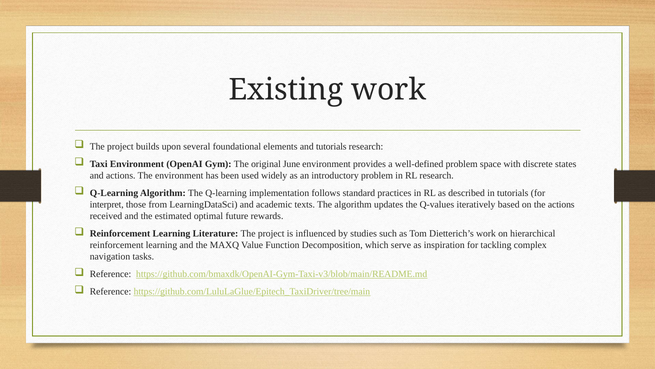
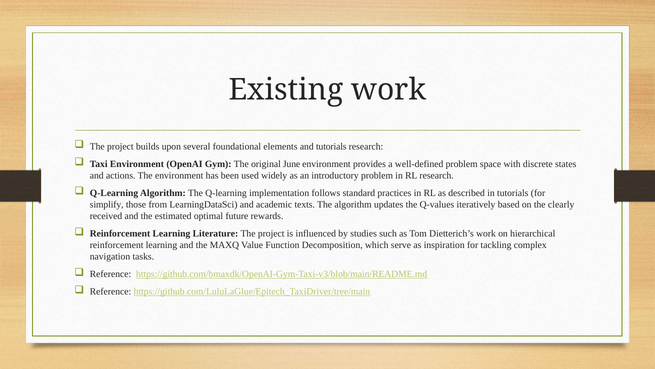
interpret: interpret -> simplify
the actions: actions -> clearly
